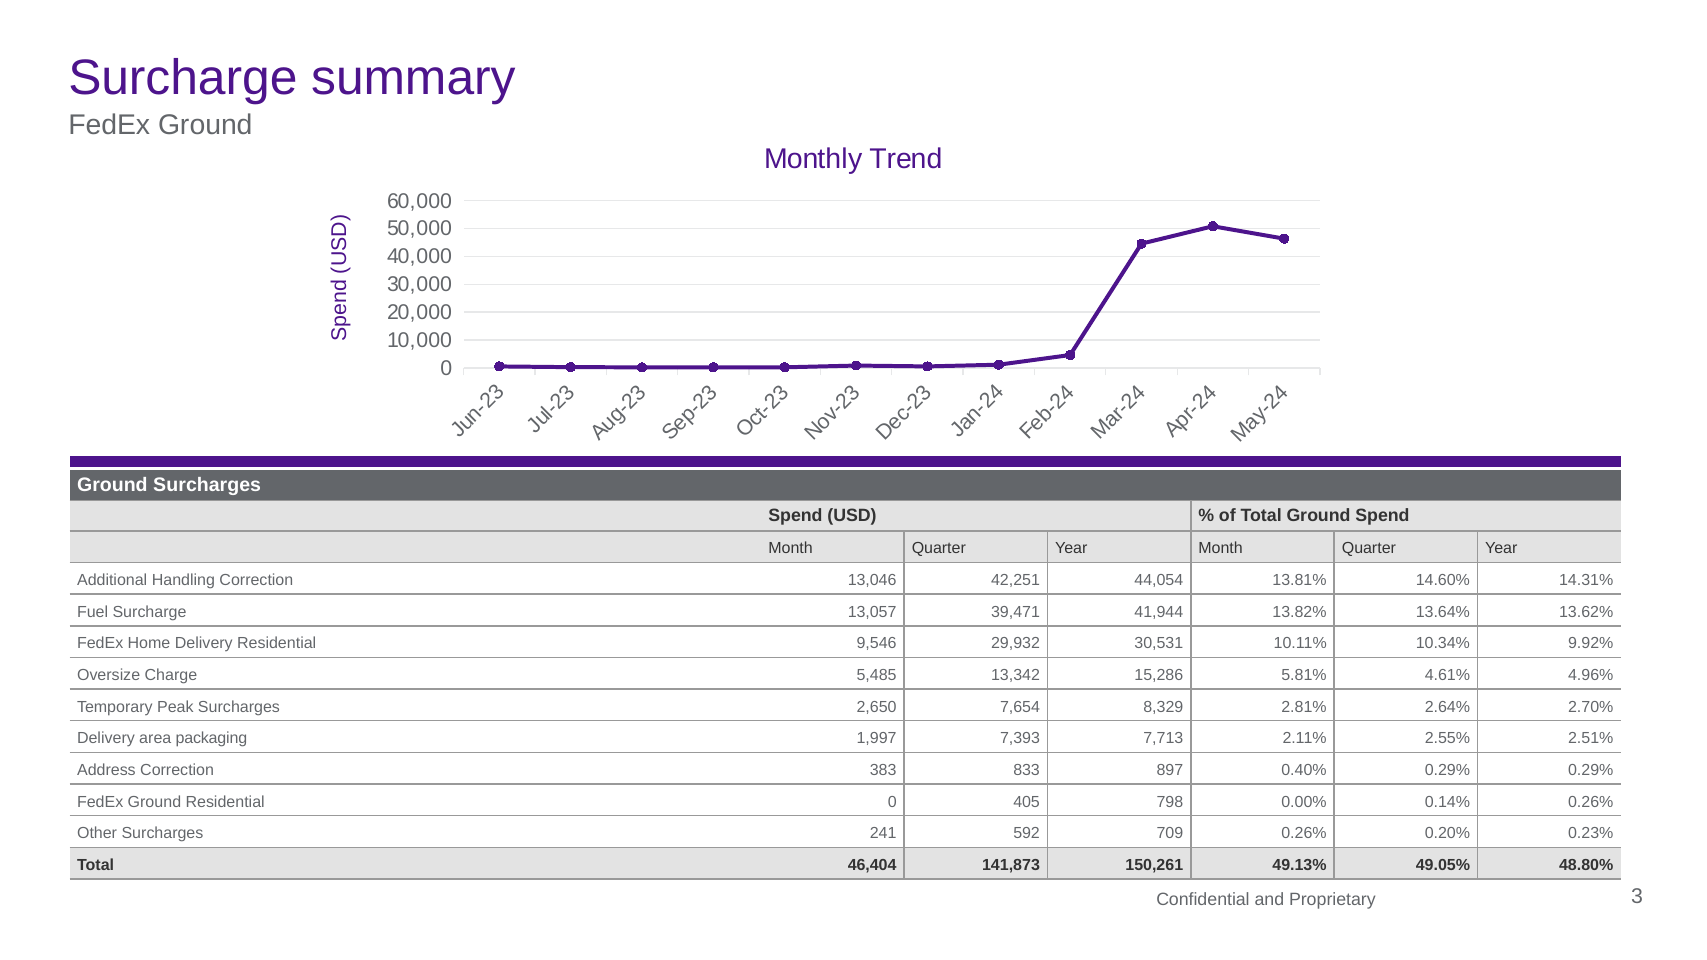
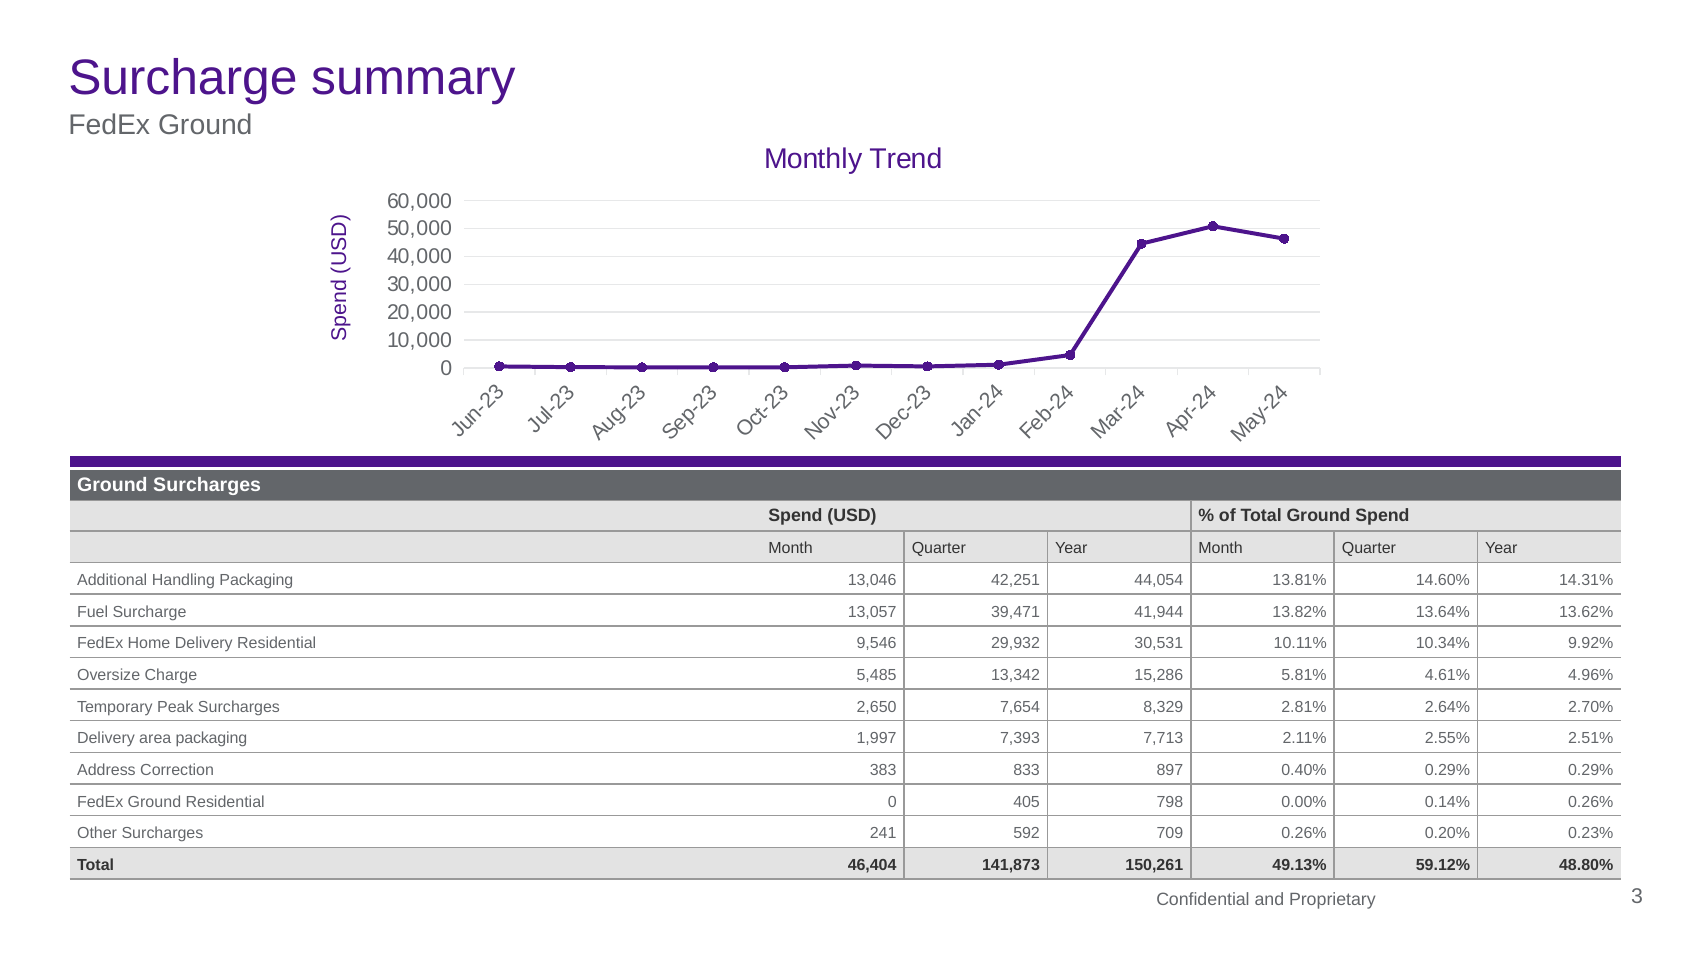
Handling Correction: Correction -> Packaging
49.05%: 49.05% -> 59.12%
